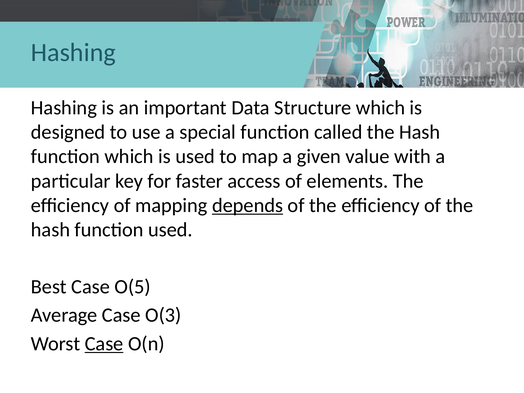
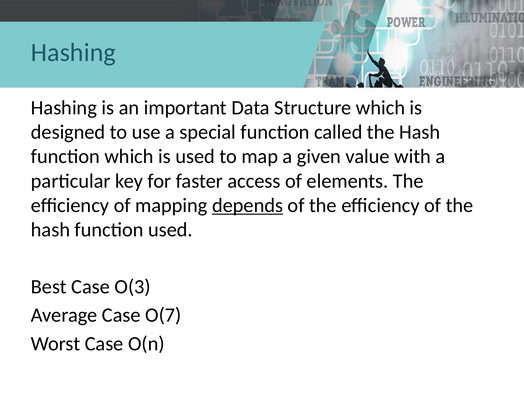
O(5: O(5 -> O(3
O(3: O(3 -> O(7
Case at (104, 344) underline: present -> none
